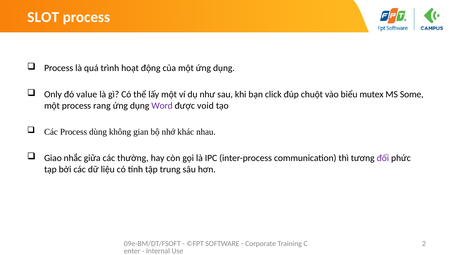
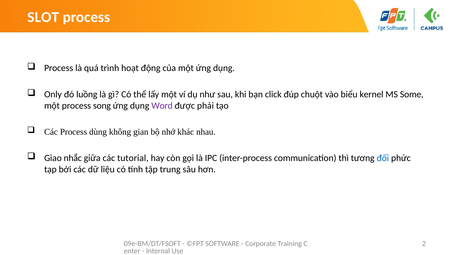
value: value -> luồng
mutex: mutex -> kernel
rang: rang -> song
void: void -> phải
thường: thường -> tutorial
đối colour: purple -> blue
